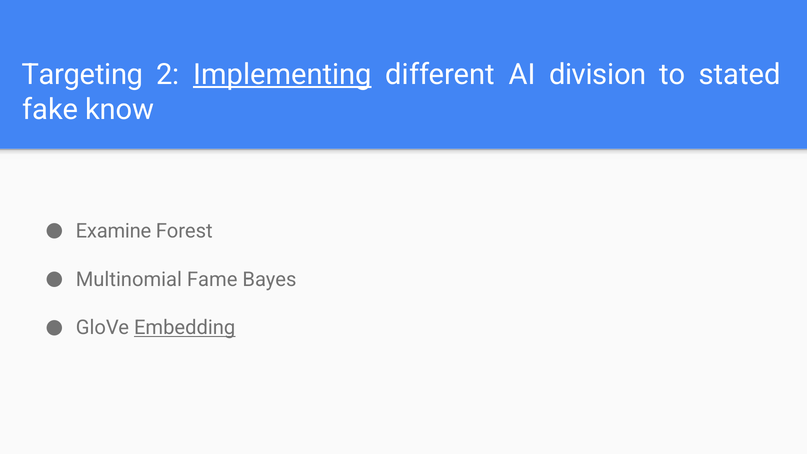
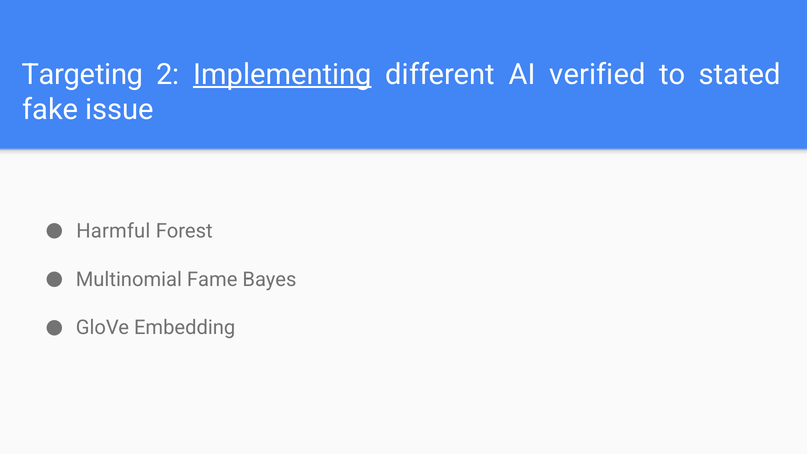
division: division -> verified
know: know -> issue
Examine: Examine -> Harmful
Embedding underline: present -> none
